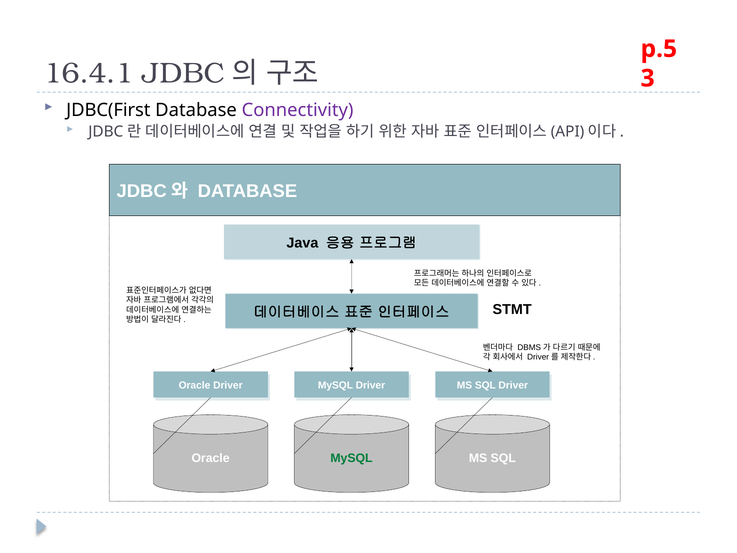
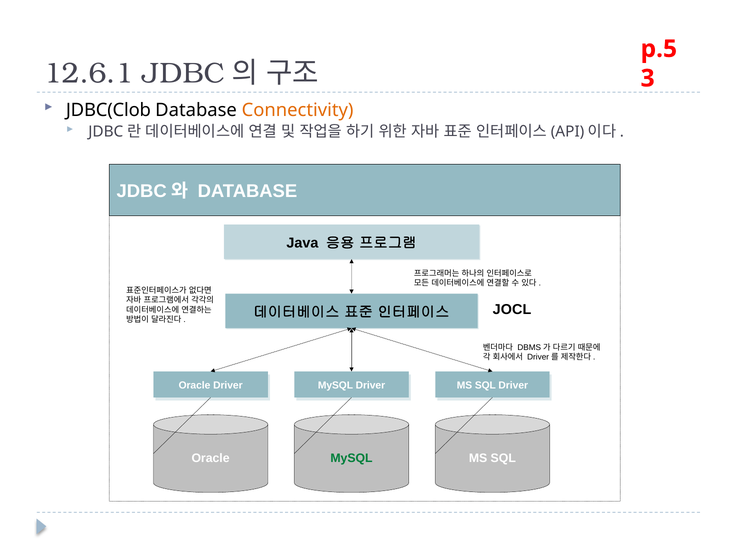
16.4.1: 16.4.1 -> 12.6.1
JDBC(First: JDBC(First -> JDBC(Clob
Connectivity colour: purple -> orange
STMT: STMT -> JOCL
